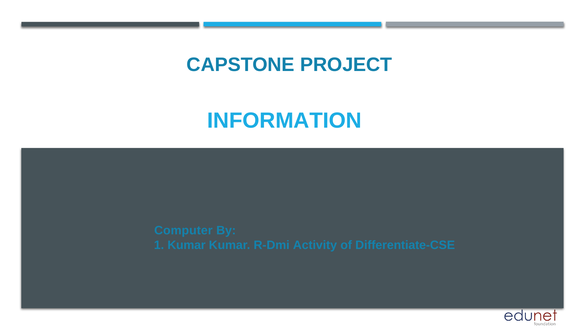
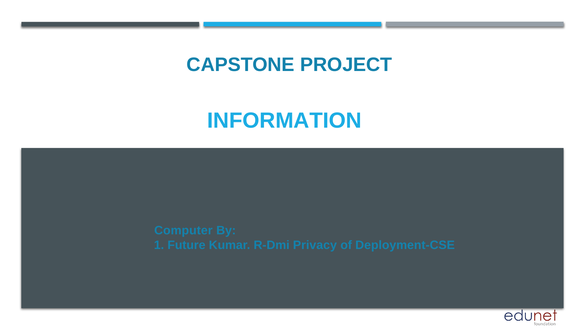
1 Kumar: Kumar -> Future
Activity: Activity -> Privacy
Differentiate-CSE: Differentiate-CSE -> Deployment-CSE
